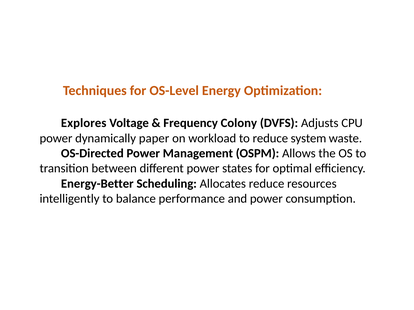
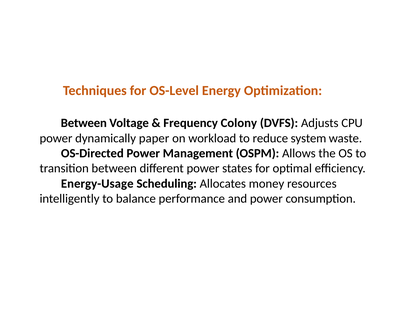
Explores at (84, 123): Explores -> Between
Energy-Better: Energy-Better -> Energy-Usage
Allocates reduce: reduce -> money
